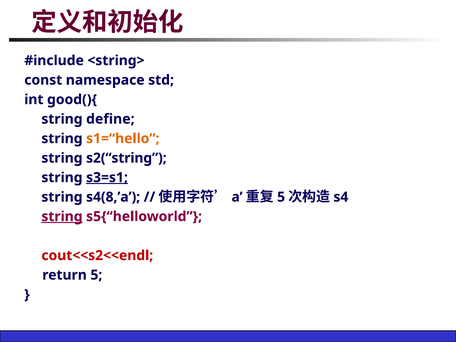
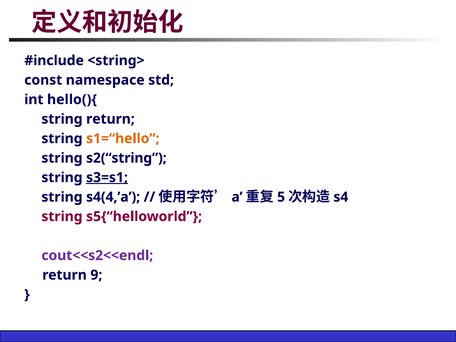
good(){: good(){ -> hello(){
string define: define -> return
s4(8,’a: s4(8,’a -> s4(4,’a
string at (62, 217) underline: present -> none
cout<<s2<<endl colour: red -> purple
return 5: 5 -> 9
